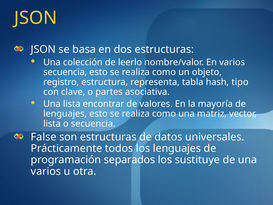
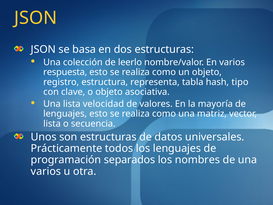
secuencia at (65, 72): secuencia -> respuesta
o partes: partes -> objeto
encontrar: encontrar -> velocidad
False: False -> Unos
sustituye: sustituye -> nombres
